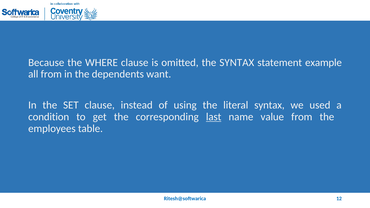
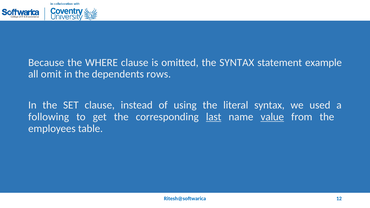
all from: from -> omit
want: want -> rows
condition: condition -> following
value underline: none -> present
